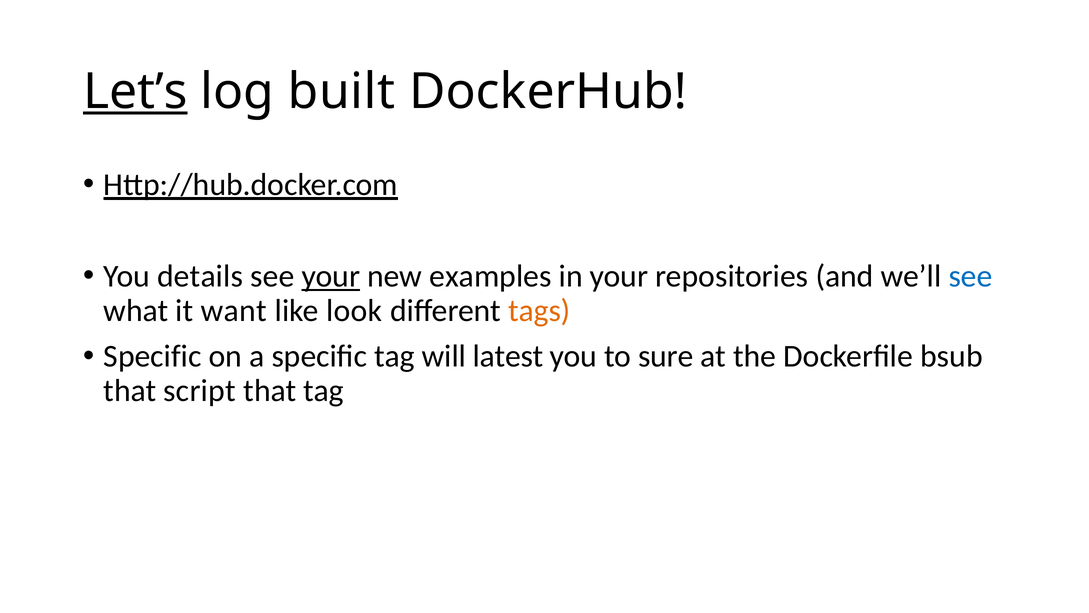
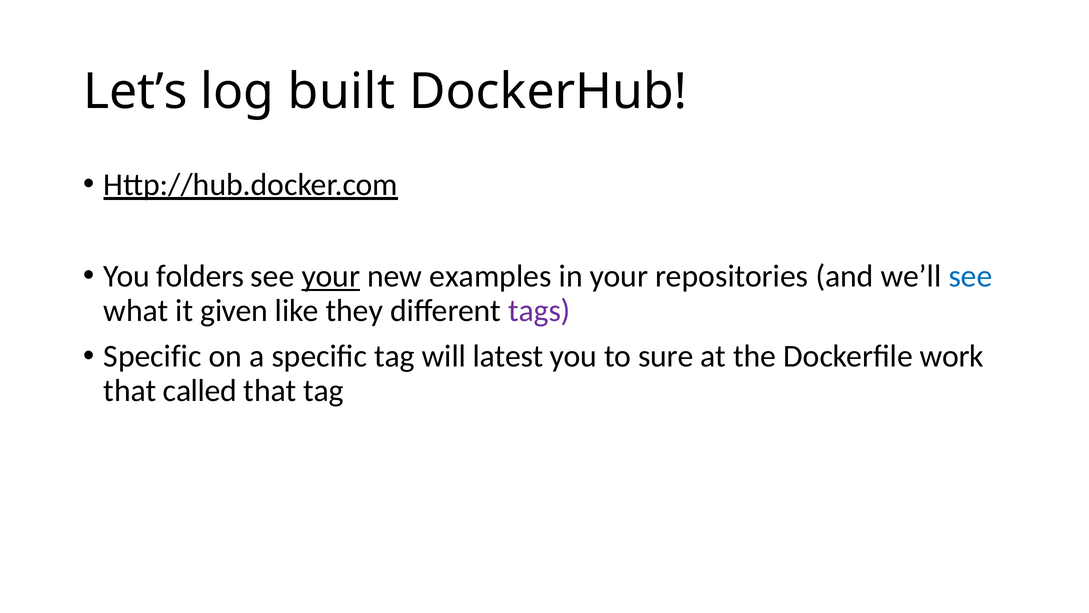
Let’s underline: present -> none
details: details -> folders
want: want -> given
look: look -> they
tags colour: orange -> purple
bsub: bsub -> work
script: script -> called
